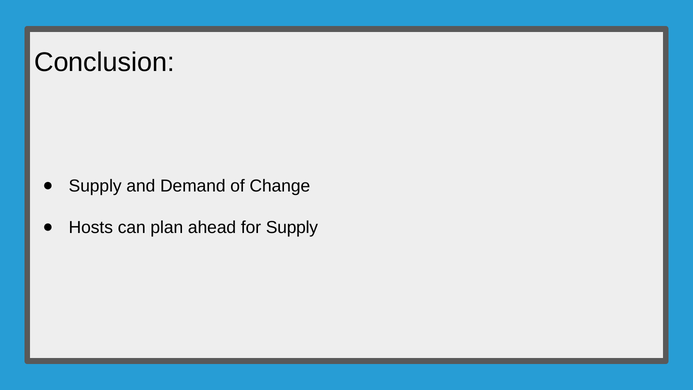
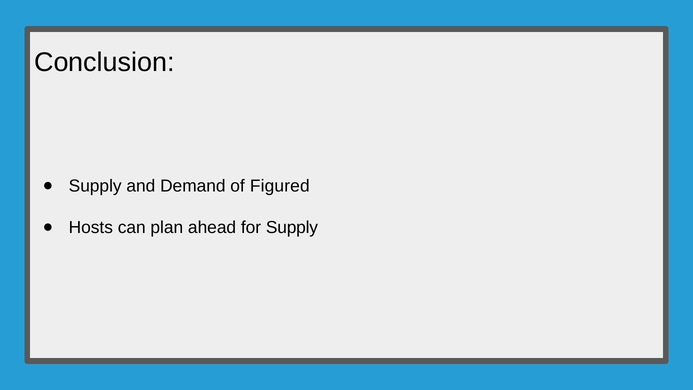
Change: Change -> Figured
